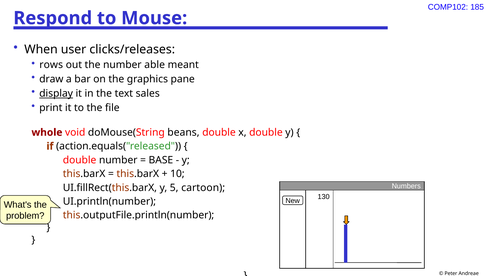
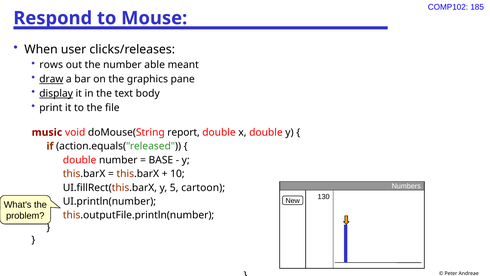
draw underline: none -> present
sales: sales -> body
whole: whole -> music
beans: beans -> report
